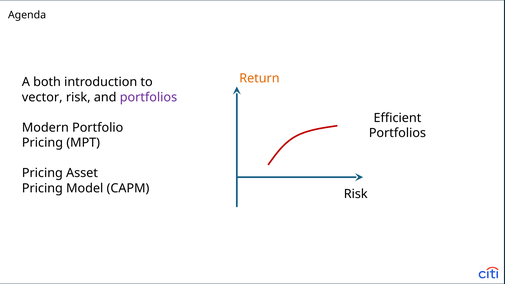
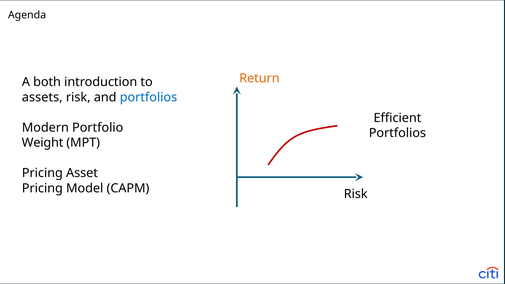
vector: vector -> assets
portfolios at (148, 97) colour: purple -> blue
Pricing at (42, 143): Pricing -> Weight
